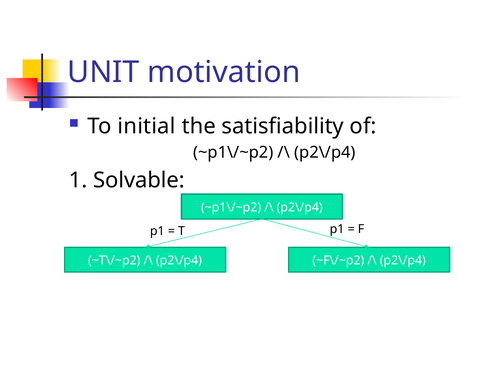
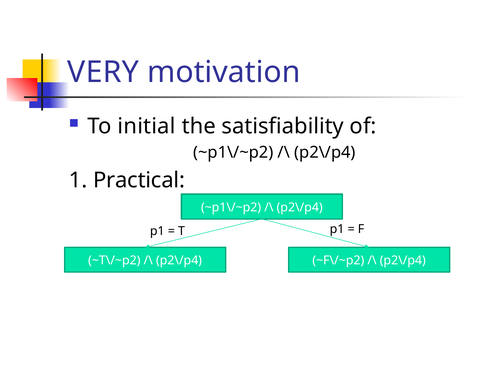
UNIT: UNIT -> VERY
Solvable: Solvable -> Practical
